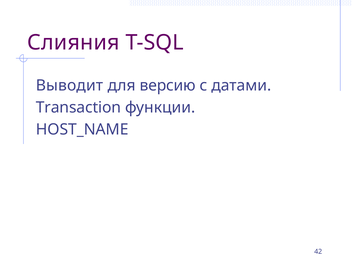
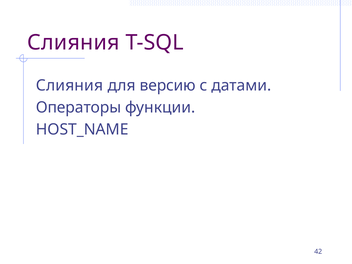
Выводит at (70, 86): Выводит -> Слияния
Transaction: Transaction -> Операторы
